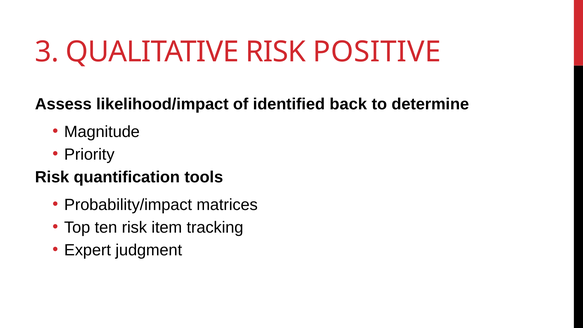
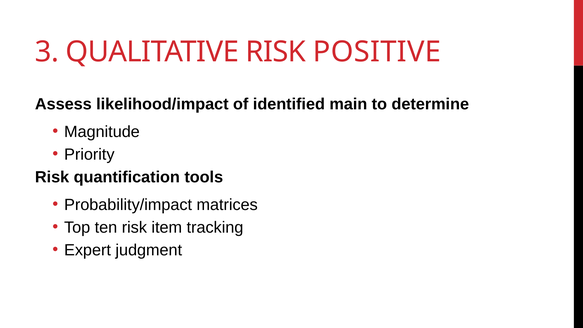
back: back -> main
